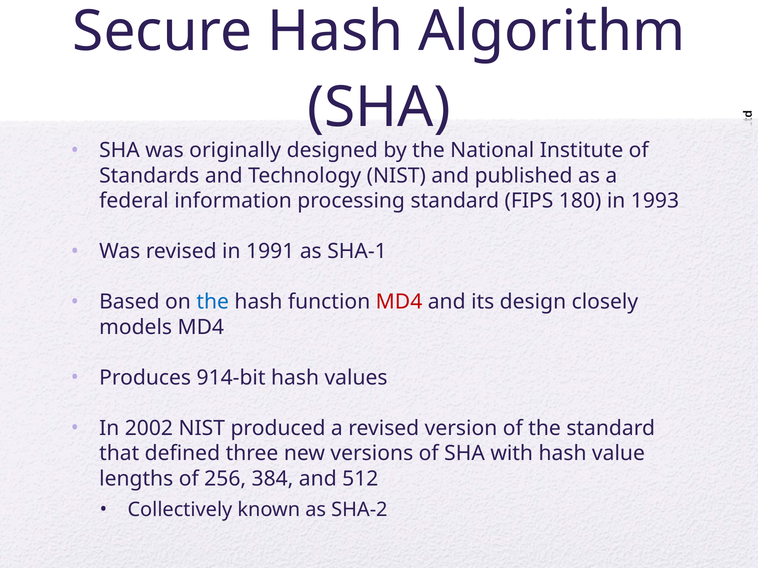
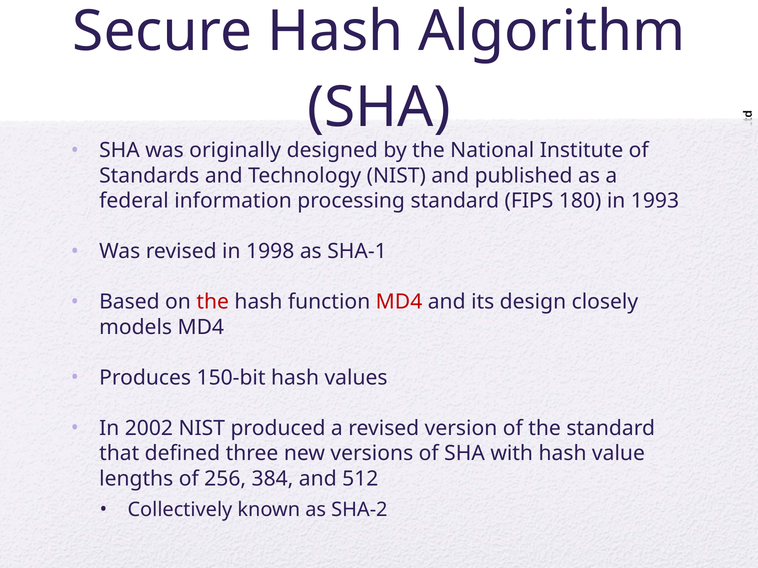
1991: 1991 -> 1998
the at (213, 302) colour: blue -> red
914-bit: 914-bit -> 150-bit
